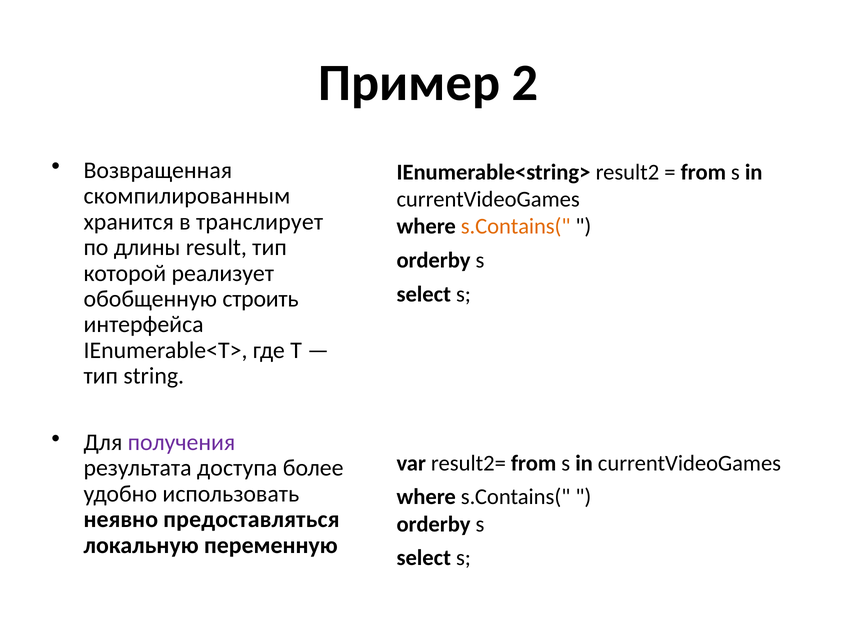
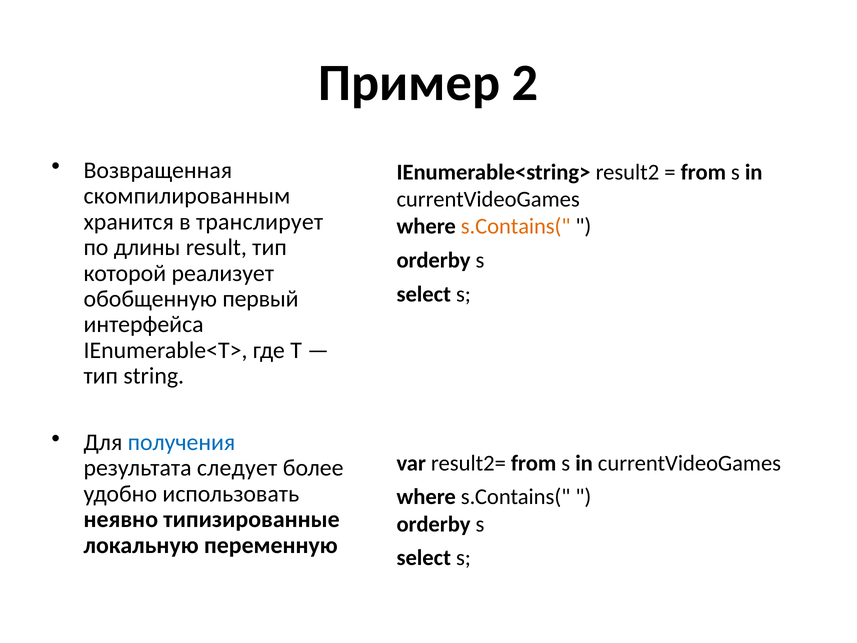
строить: строить -> первый
получения colour: purple -> blue
доступа: доступа -> следует
предоставляться: предоставляться -> типизированные
